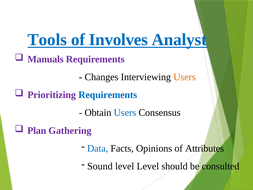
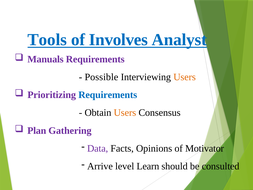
Changes: Changes -> Possible
Users at (125, 112) colour: blue -> orange
Data colour: blue -> purple
Attributes: Attributes -> Motivator
Sound: Sound -> Arrive
level Level: Level -> Learn
